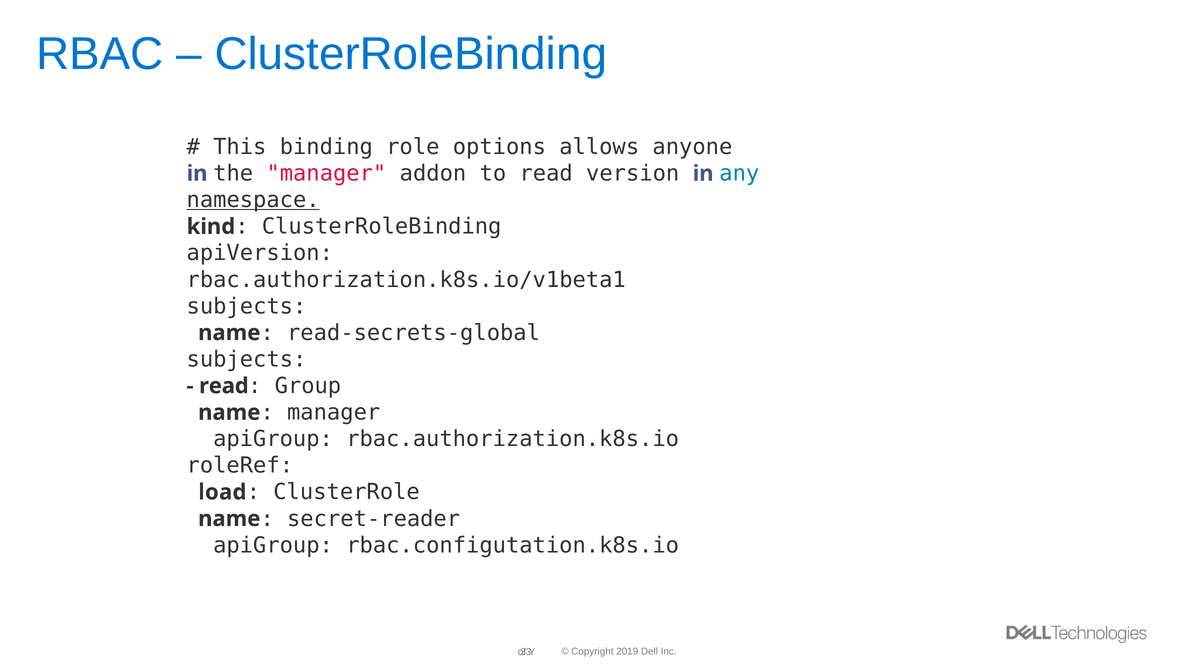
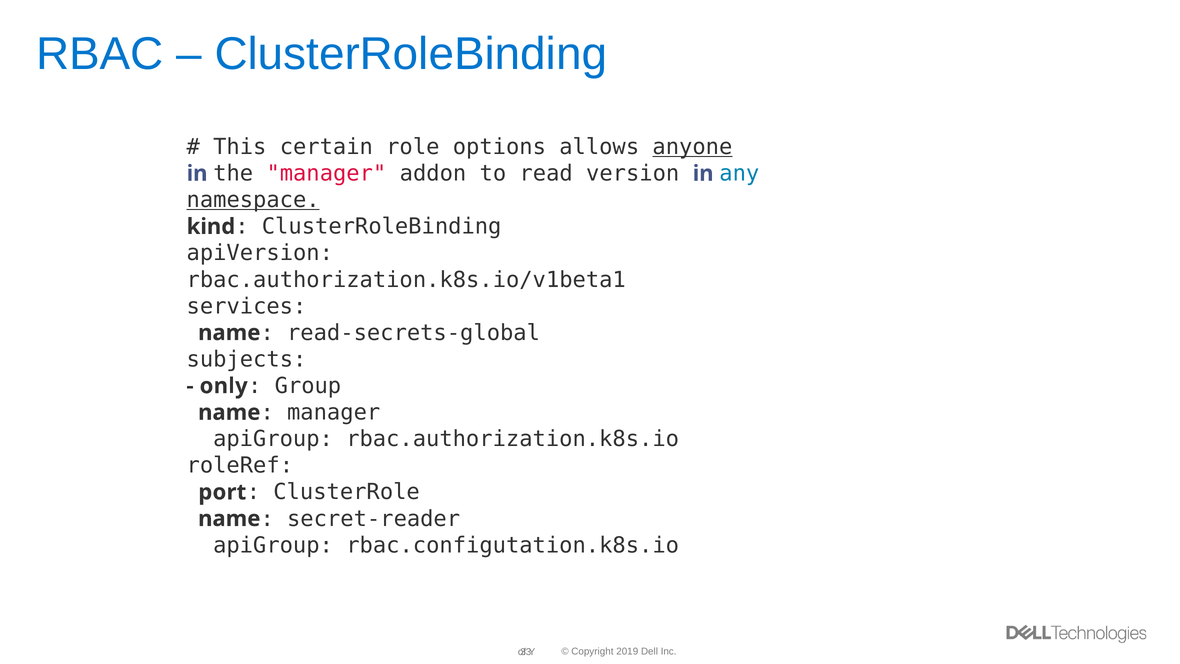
binding: binding -> certain
anyone underline: none -> present
subjects at (246, 306): subjects -> services
read at (224, 386): read -> only
load: load -> port
